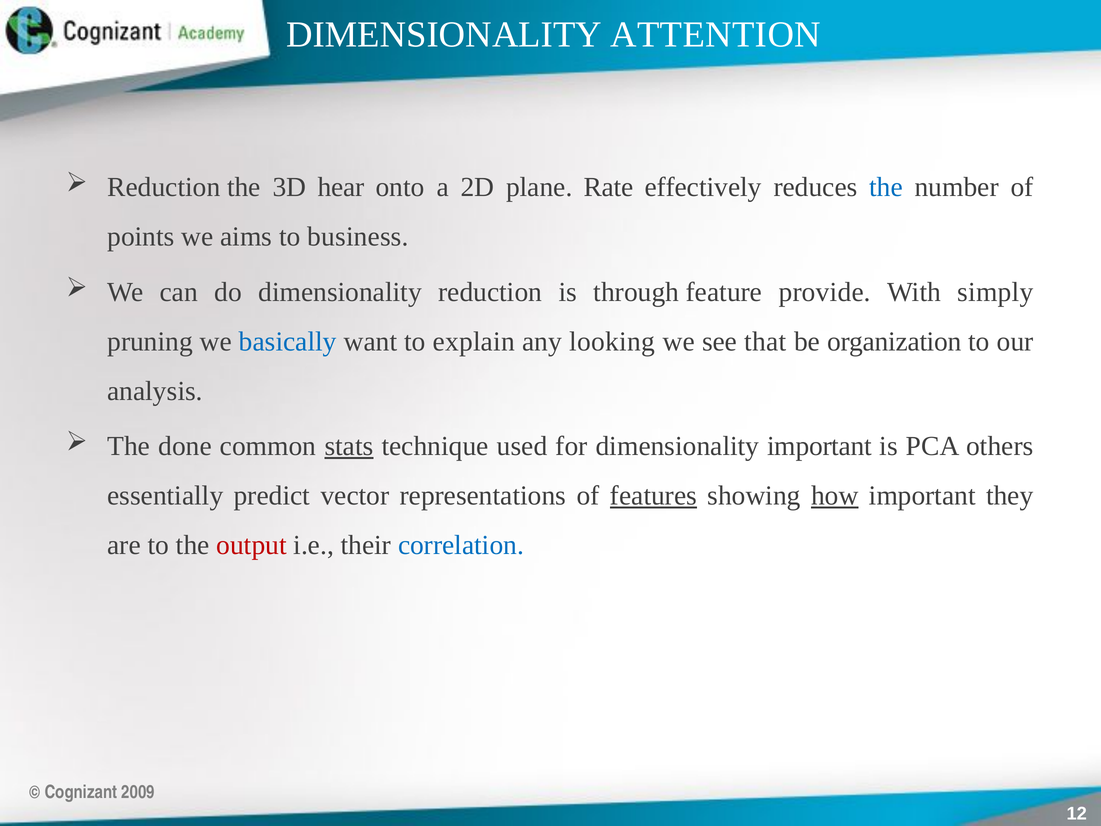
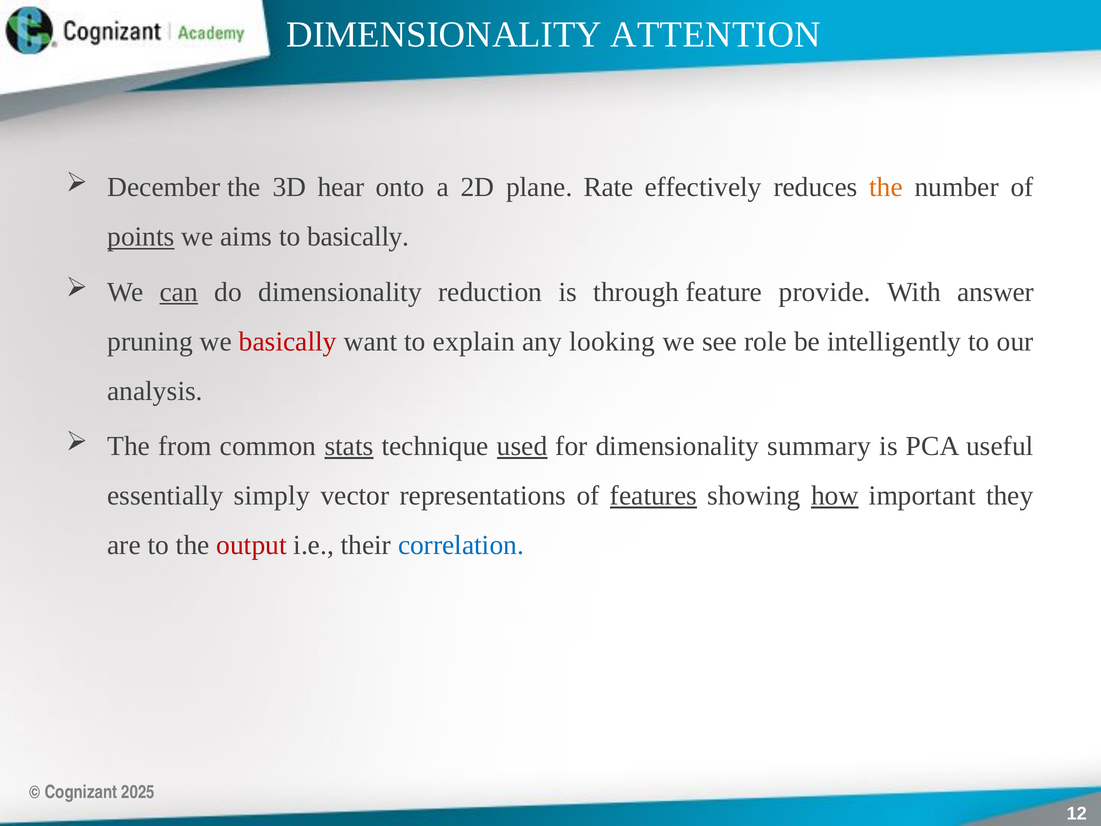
Reduction at (164, 187): Reduction -> December
the at (886, 187) colour: blue -> orange
points underline: none -> present
to business: business -> basically
can underline: none -> present
simply: simply -> answer
basically at (288, 341) colour: blue -> red
that: that -> role
organization: organization -> intelligently
done: done -> from
used underline: none -> present
dimensionality important: important -> summary
others: others -> useful
predict: predict -> simply
2009: 2009 -> 2025
